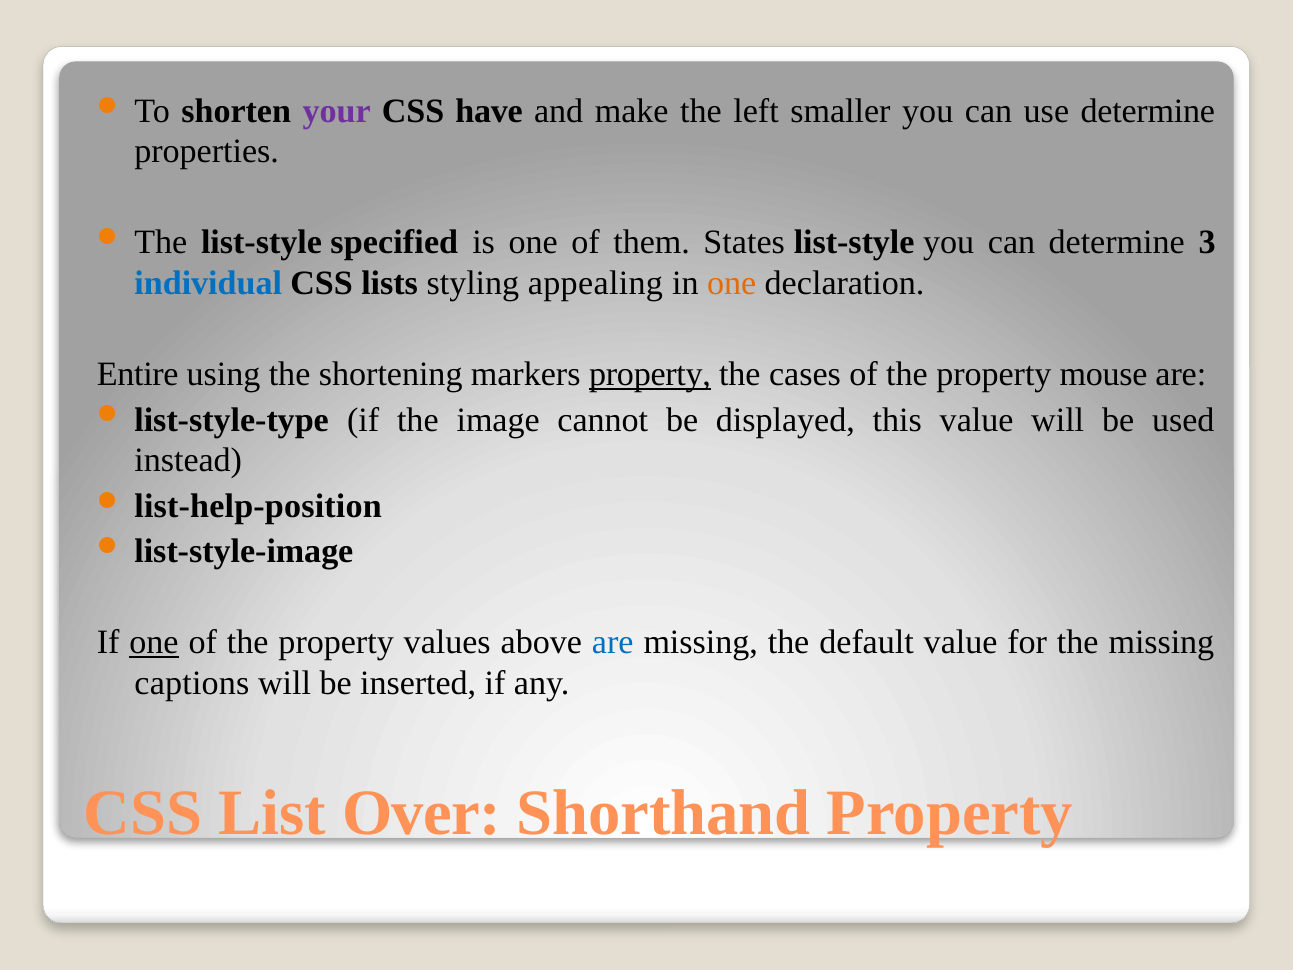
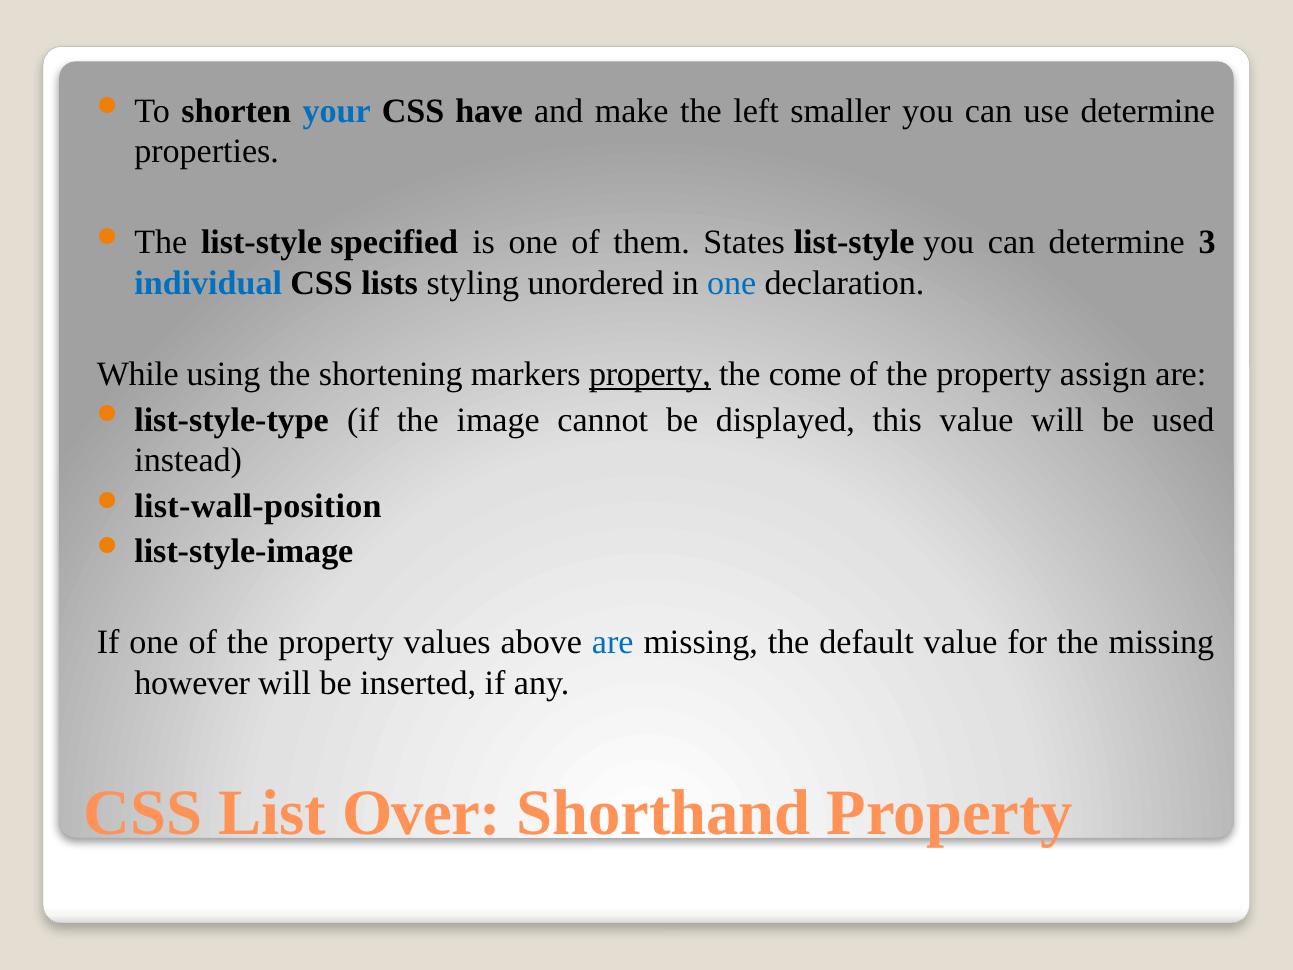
your colour: purple -> blue
appealing: appealing -> unordered
one at (732, 283) colour: orange -> blue
Entire: Entire -> While
cases: cases -> come
mouse: mouse -> assign
list-help-position: list-help-position -> list-wall-position
one at (154, 642) underline: present -> none
captions: captions -> however
